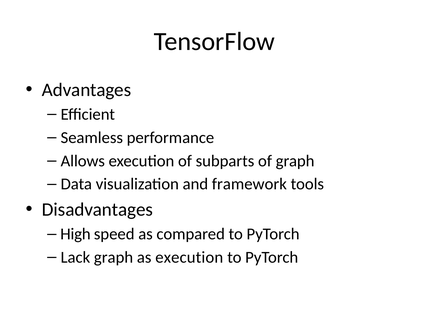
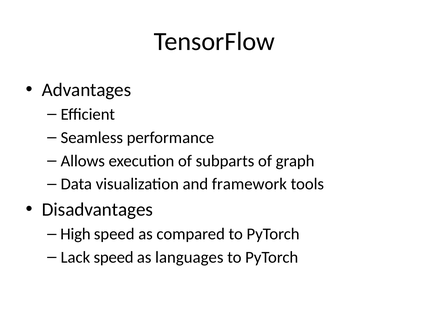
Lack graph: graph -> speed
as execution: execution -> languages
